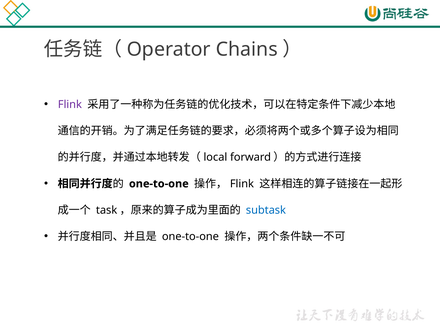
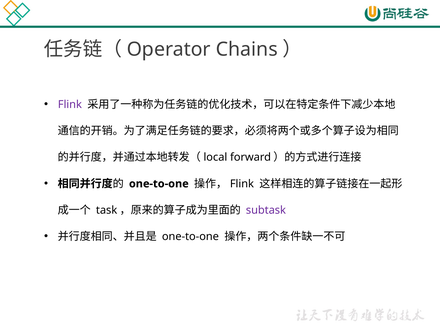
subtask colour: blue -> purple
